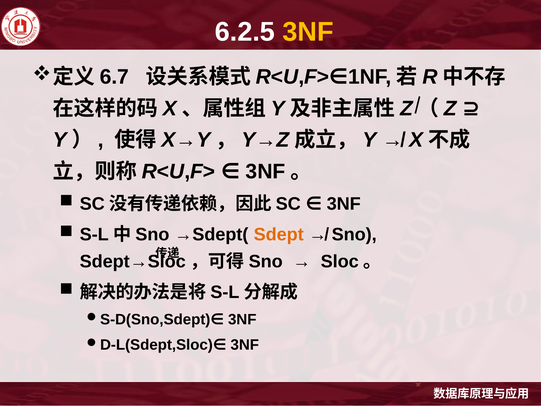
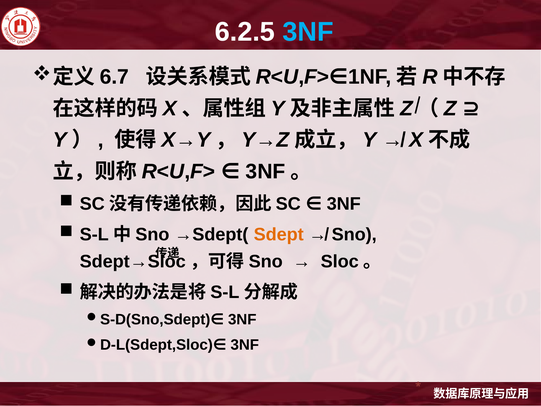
3NF at (308, 32) colour: yellow -> light blue
